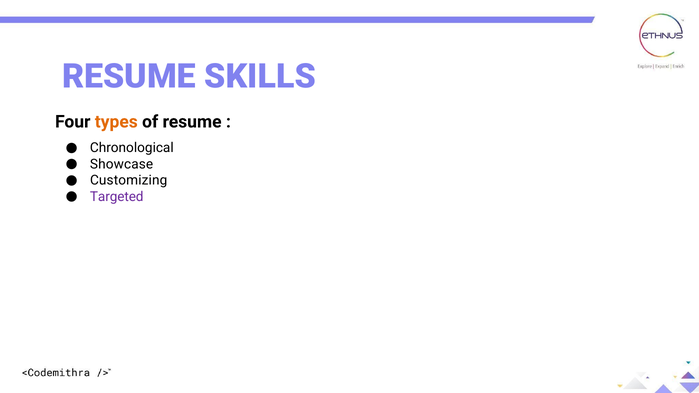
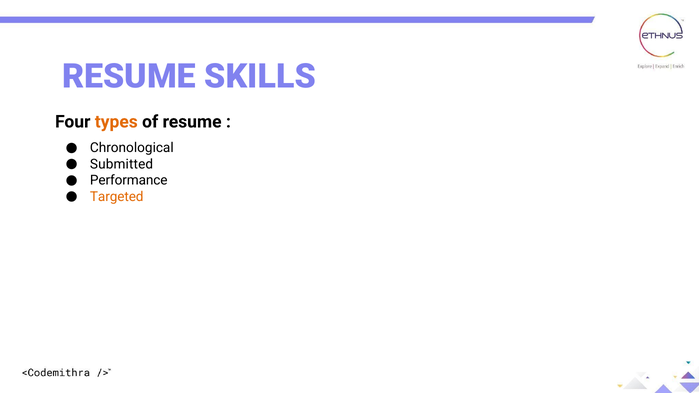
Showcase: Showcase -> Submitted
Customizing: Customizing -> Performance
Targeted colour: purple -> orange
